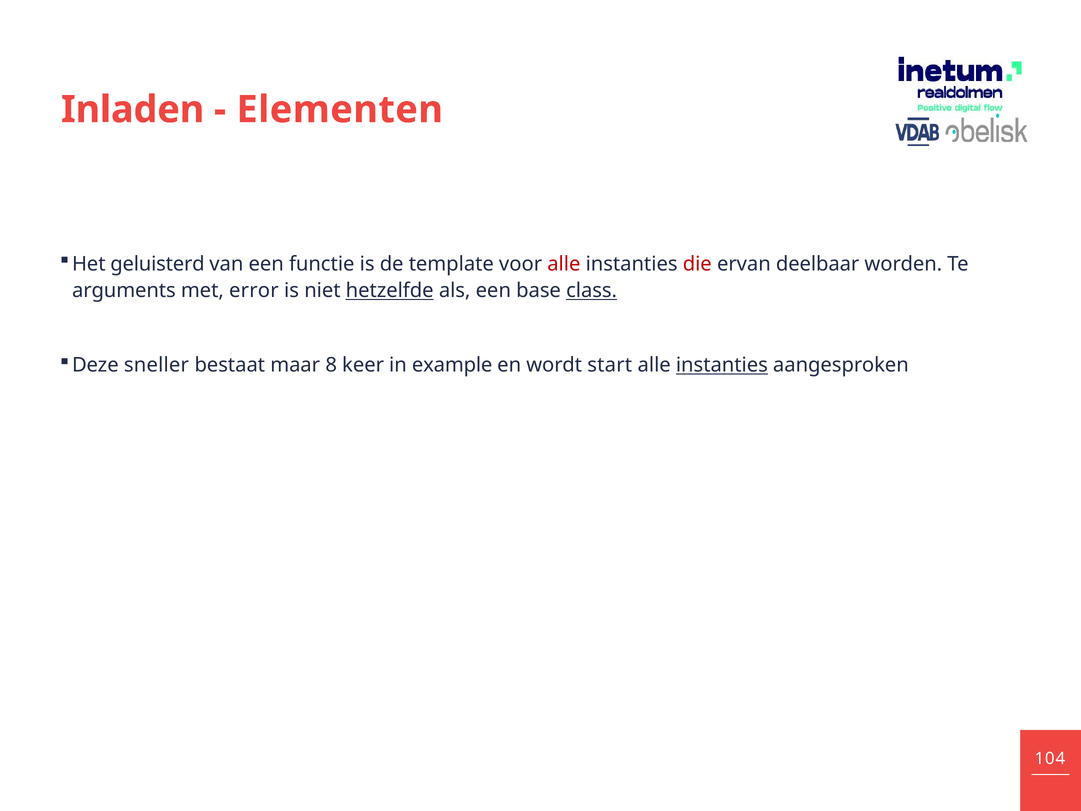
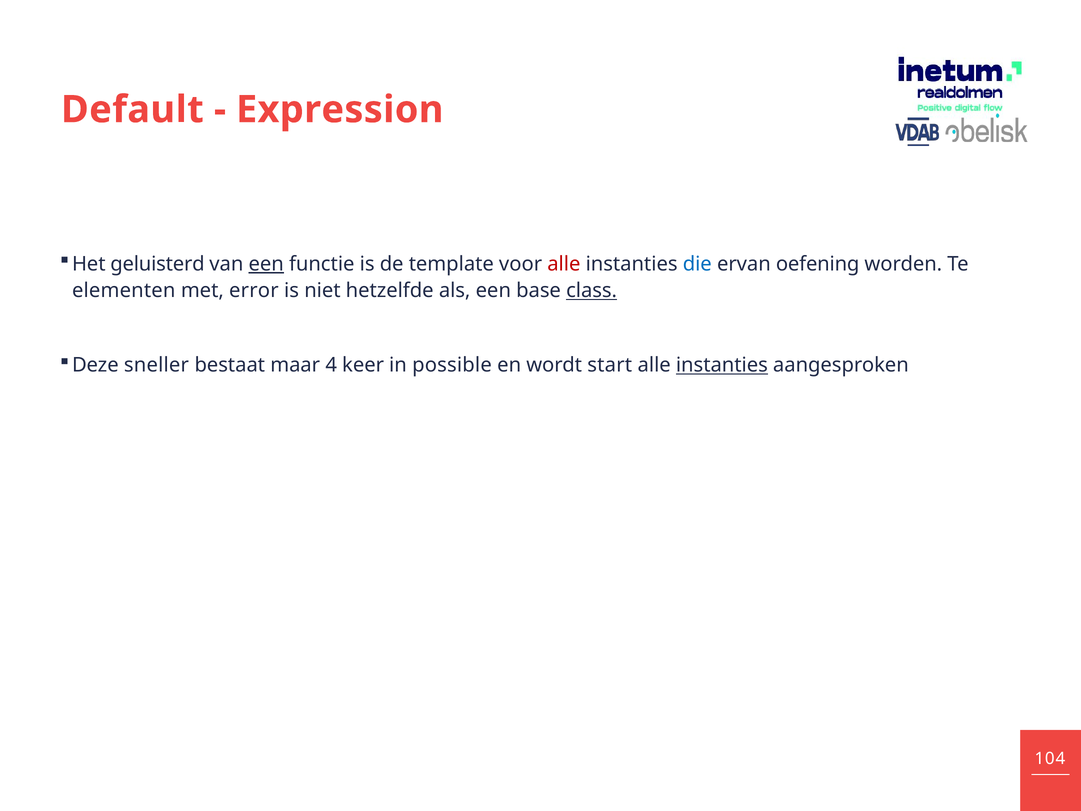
Inladen: Inladen -> Default
Elementen: Elementen -> Expression
een at (266, 264) underline: none -> present
die colour: red -> blue
deelbaar: deelbaar -> oefening
arguments: arguments -> elementen
hetzelfde underline: present -> none
8: 8 -> 4
example: example -> possible
